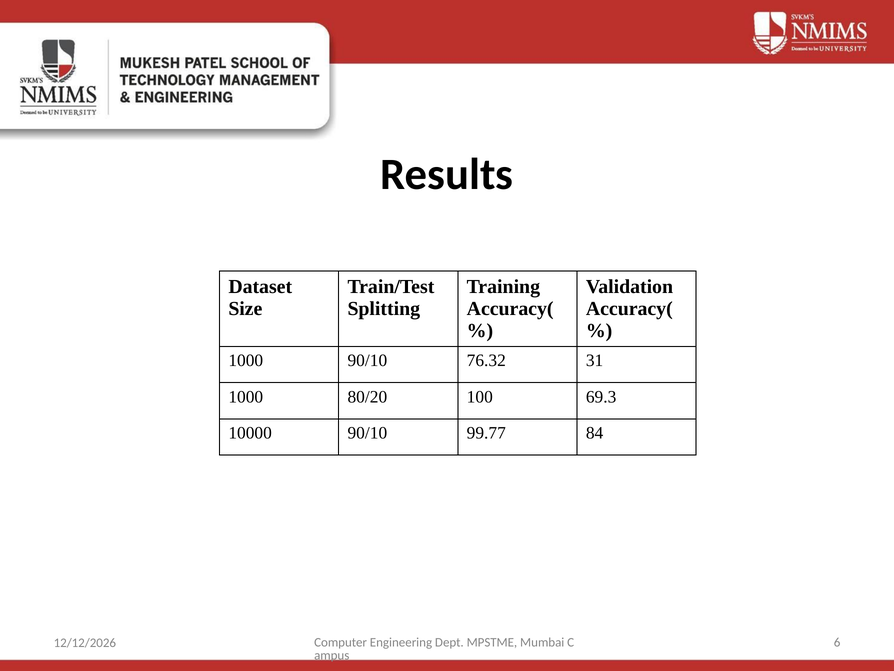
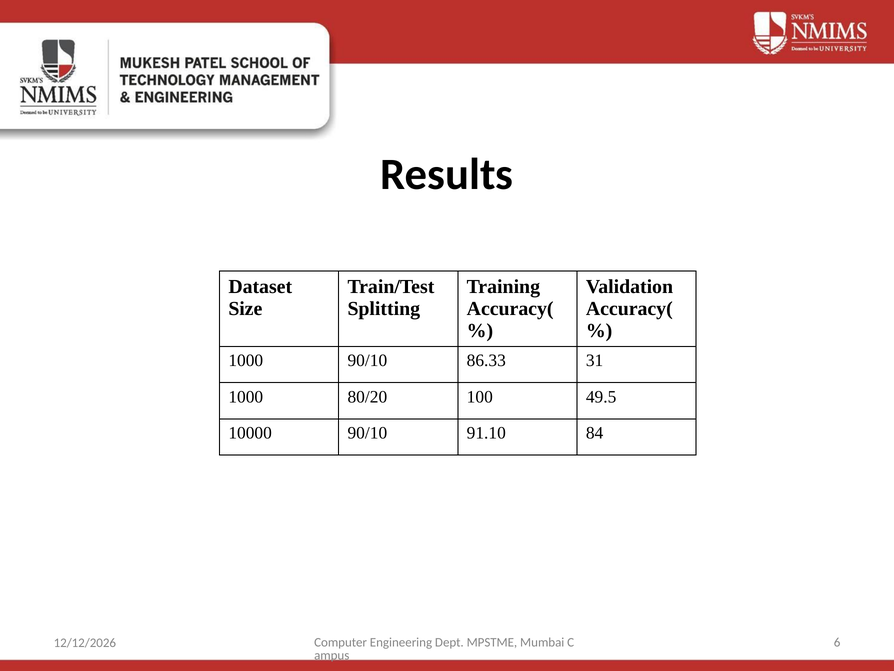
76.32: 76.32 -> 86.33
69.3: 69.3 -> 49.5
99.77: 99.77 -> 91.10
